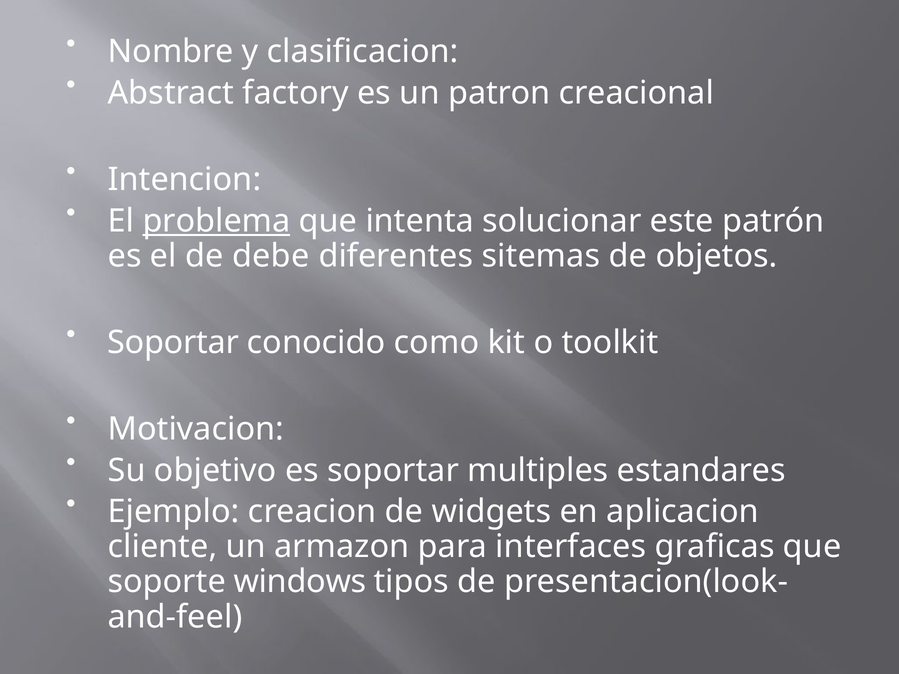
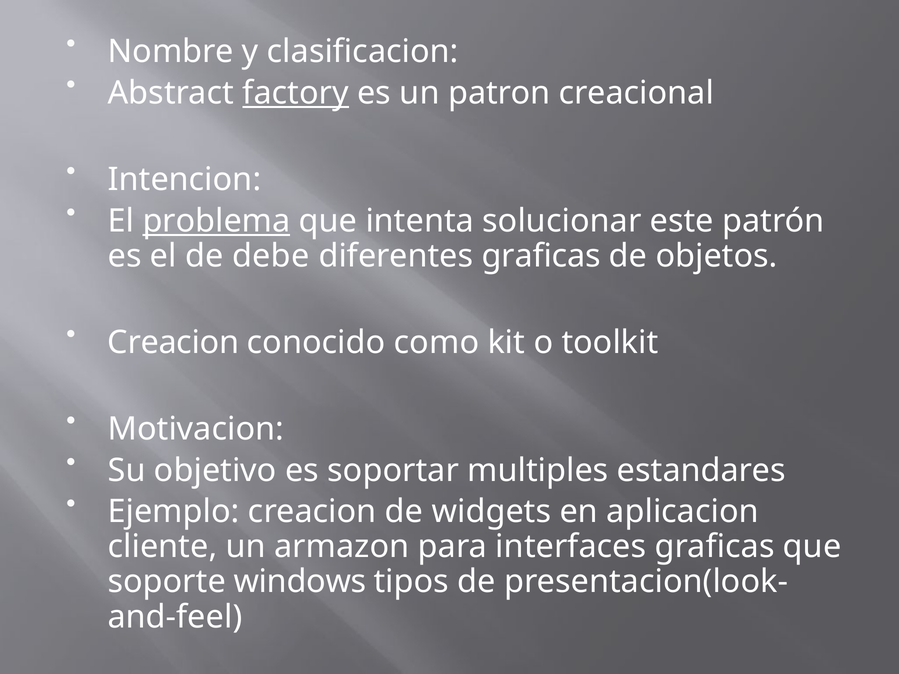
factory underline: none -> present
diferentes sitemas: sitemas -> graficas
Soportar at (173, 343): Soportar -> Creacion
